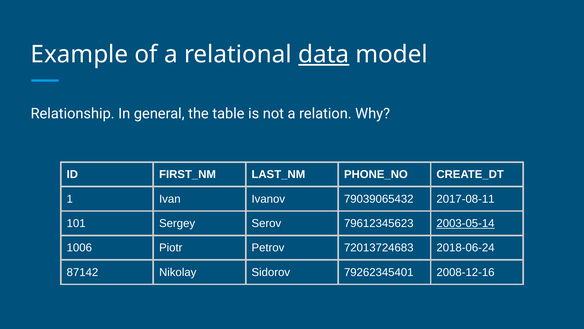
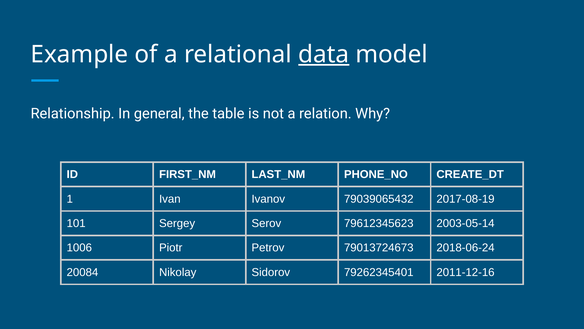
2017-08-11: 2017-08-11 -> 2017-08-19
2003-05-14 underline: present -> none
72013724683: 72013724683 -> 79013724673
87142: 87142 -> 20084
2008-12-16: 2008-12-16 -> 2011-12-16
